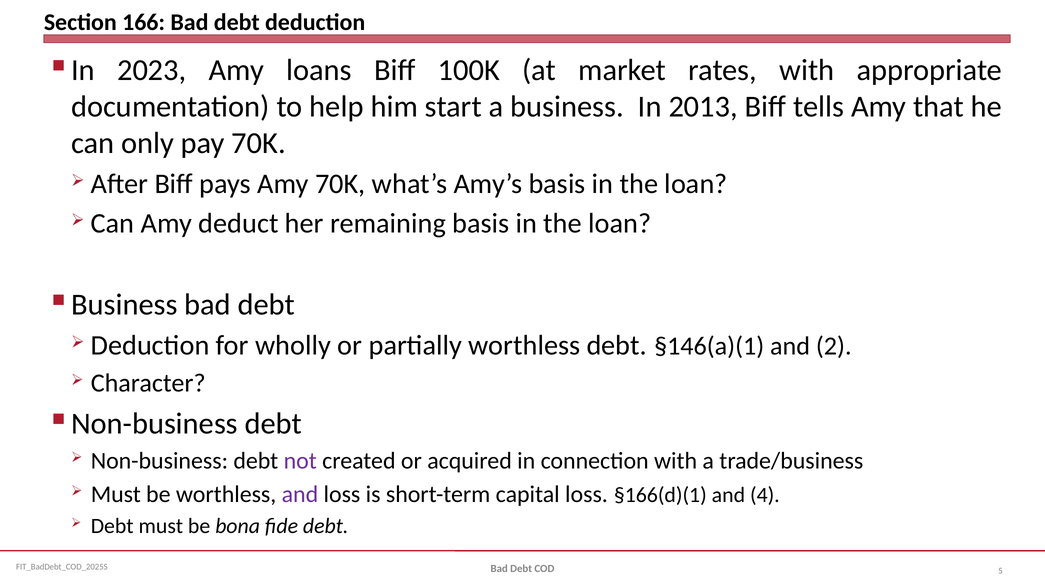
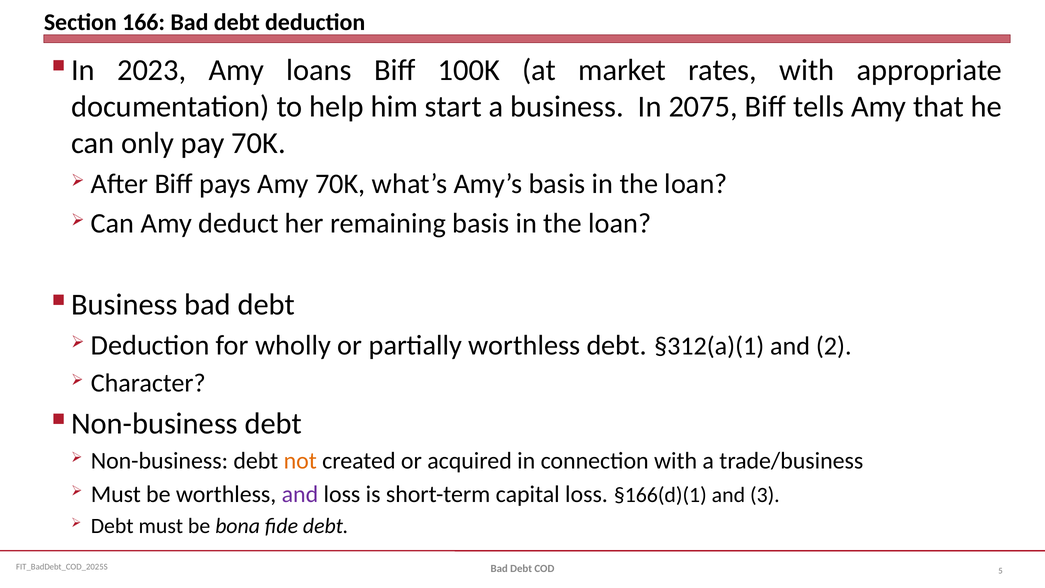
2013: 2013 -> 2075
§146(a)(1: §146(a)(1 -> §312(a)(1
not colour: purple -> orange
4: 4 -> 3
